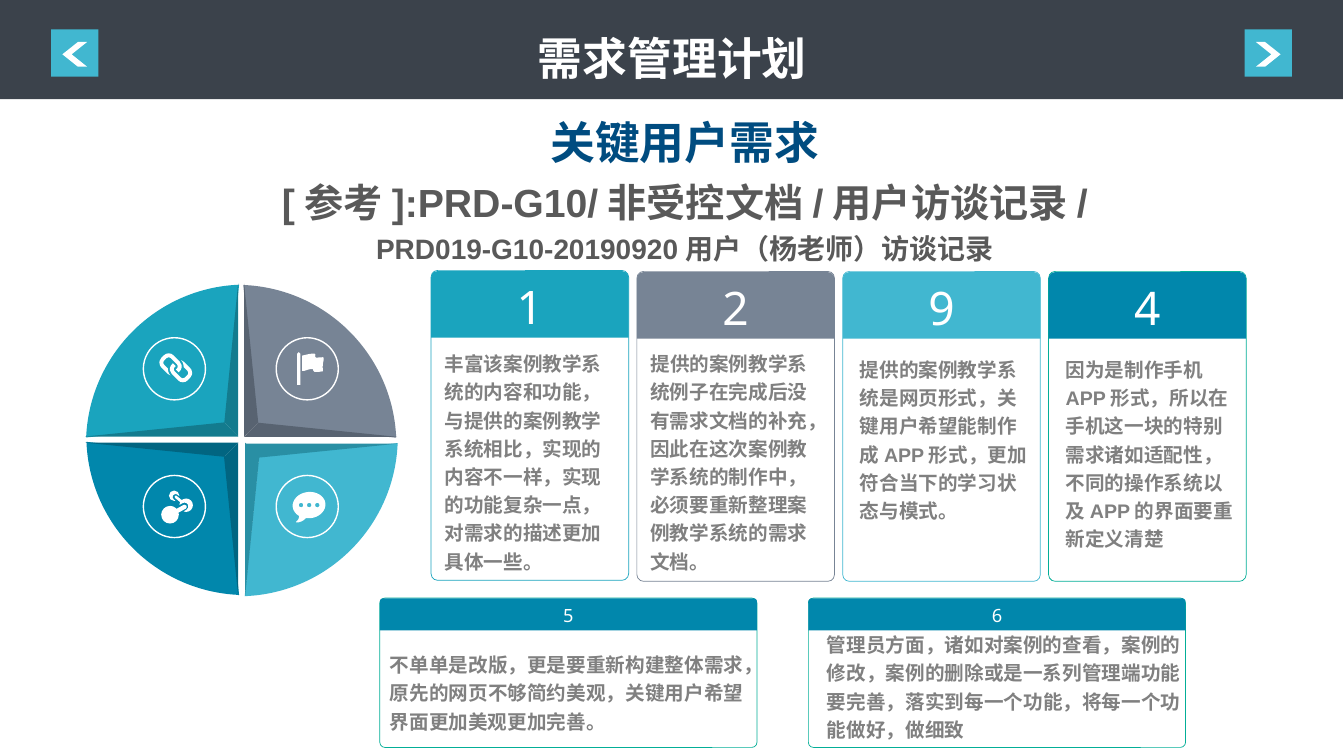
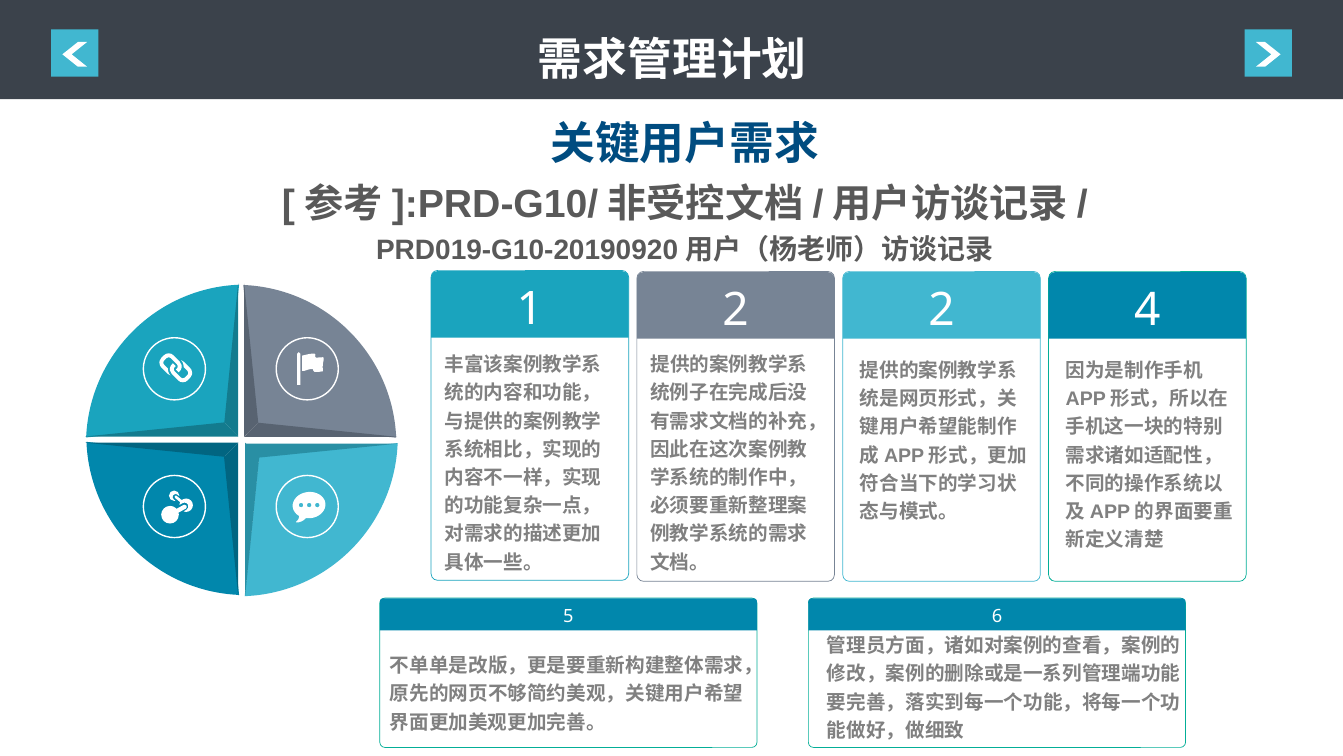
2 9: 9 -> 2
